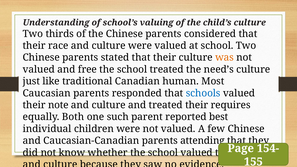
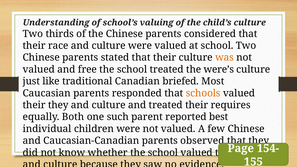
need’s: need’s -> were’s
human: human -> briefed
schools colour: blue -> orange
their note: note -> they
attending: attending -> observed
